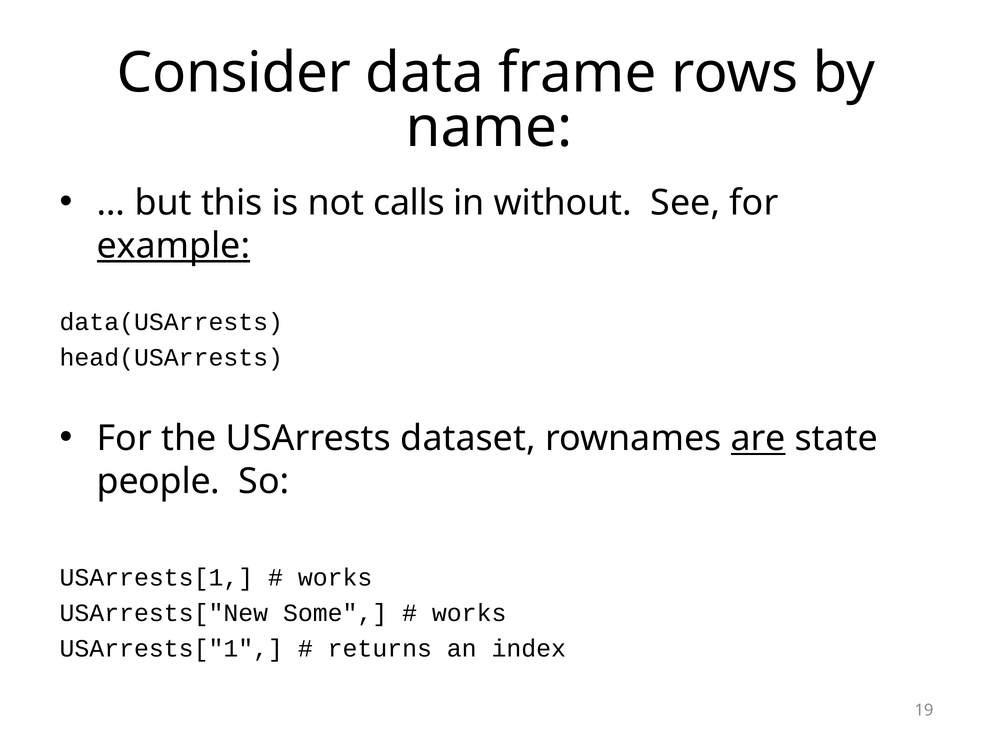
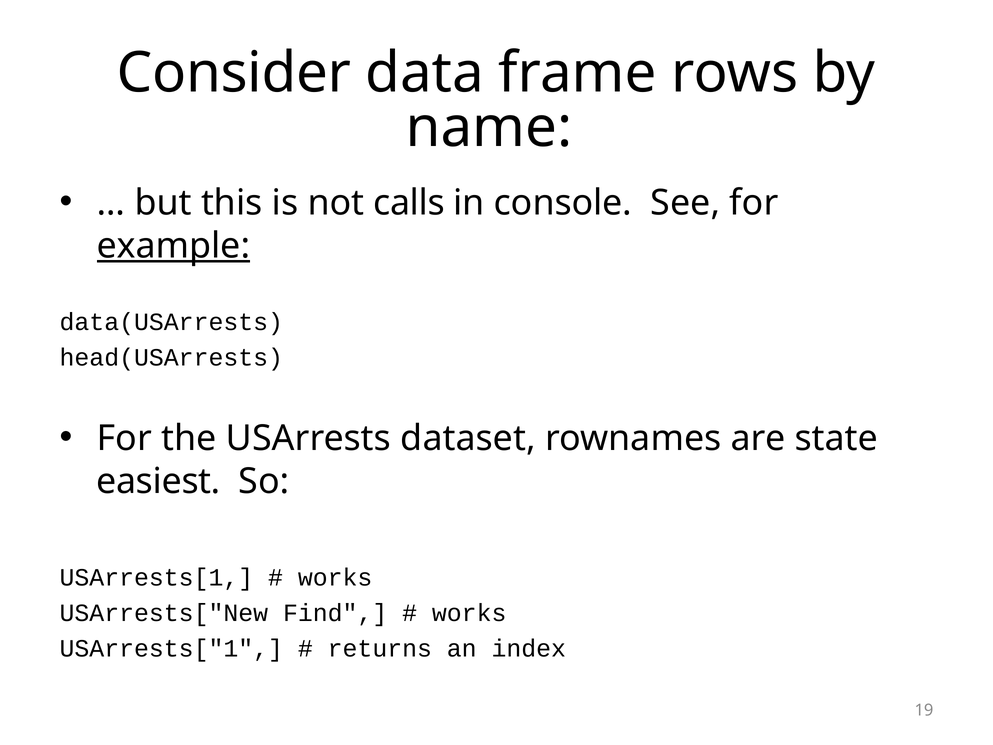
without: without -> console
are underline: present -> none
people: people -> easiest
Some: Some -> Find
